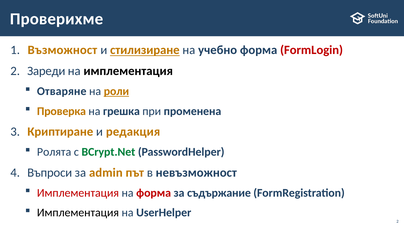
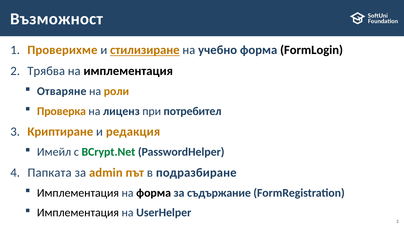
Проверихме: Проверихме -> Възможност
Възможност: Възможност -> Проверихме
FormLogin colour: red -> black
Зареди: Зареди -> Трябва
роли underline: present -> none
грешка: грешка -> лиценз
променена: променена -> потребител
Ролята: Ролята -> Имейл
Въпроси: Въпроси -> Папката
невъзможност: невъзможност -> подразбиране
Имплементация at (78, 193) colour: red -> black
форма at (154, 193) colour: red -> black
